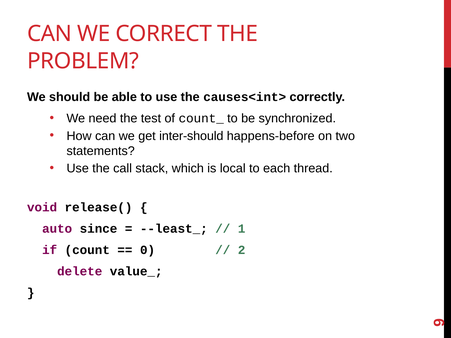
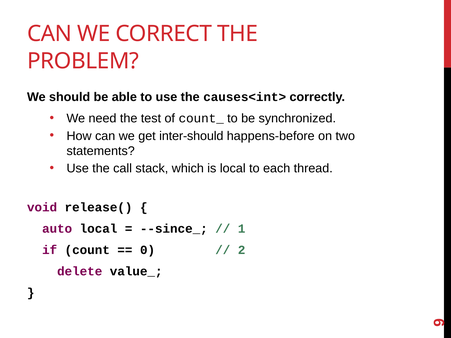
auto since: since -> local
--least_: --least_ -> --since_
